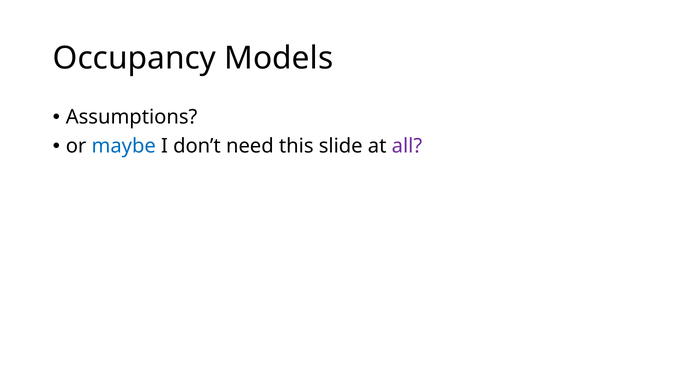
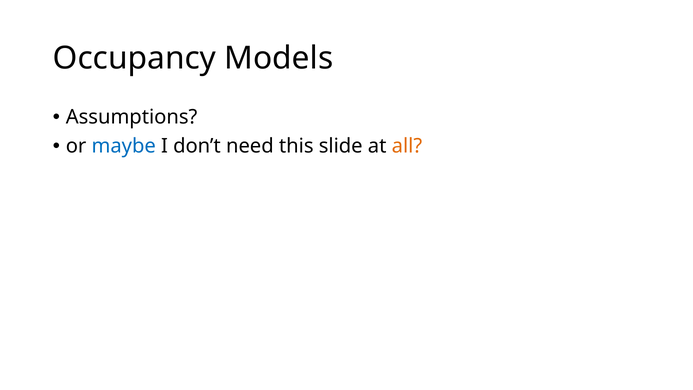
all colour: purple -> orange
